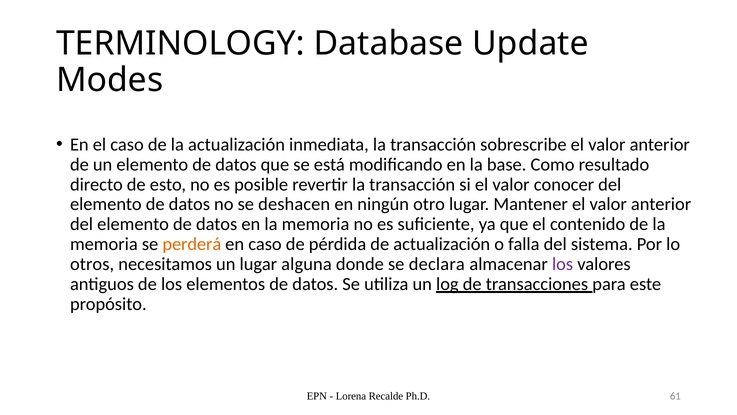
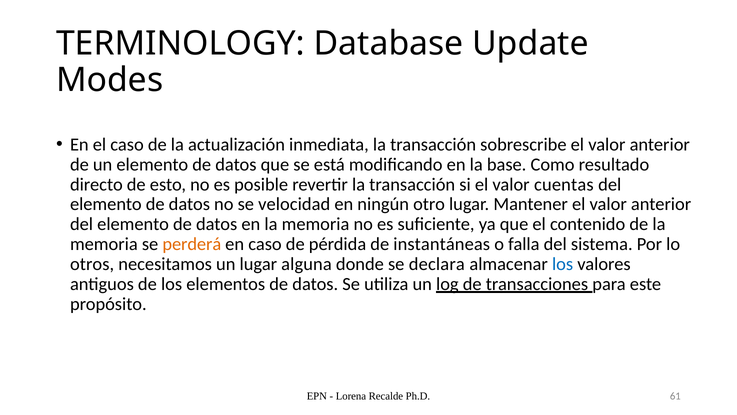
conocer: conocer -> cuentas
deshacen: deshacen -> velocidad
de actualización: actualización -> instantáneas
los at (563, 264) colour: purple -> blue
